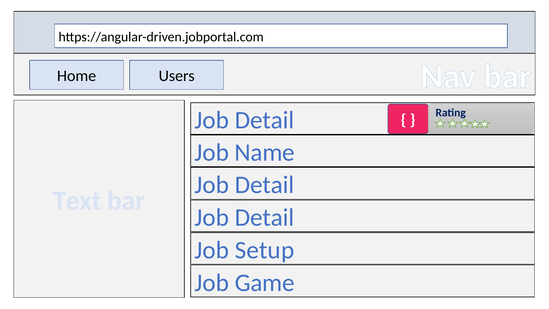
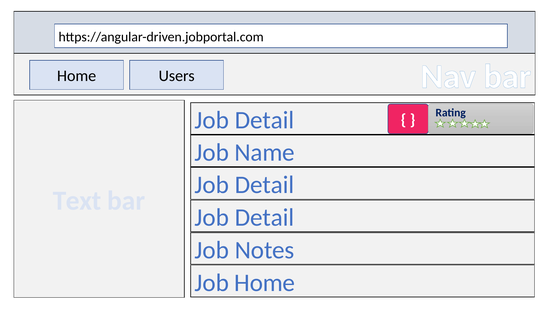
Setup: Setup -> Notes
Job Game: Game -> Home
